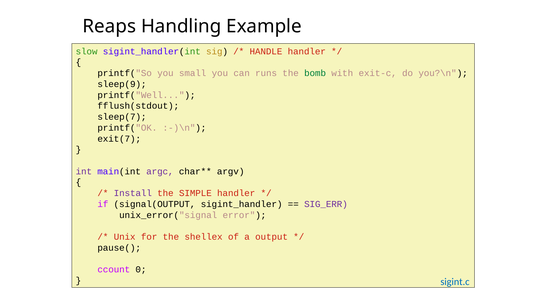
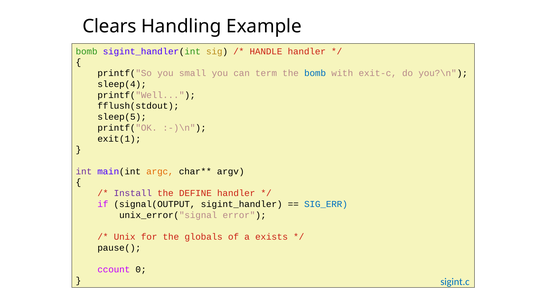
Reaps: Reaps -> Clears
slow at (87, 51): slow -> bomb
runs: runs -> term
bomb at (315, 73) colour: green -> blue
sleep(9: sleep(9 -> sleep(4
sleep(7: sleep(7 -> sleep(5
exit(7: exit(7 -> exit(1
argc colour: purple -> orange
SIMPLE: SIMPLE -> DEFINE
SIG_ERR colour: purple -> blue
shellex: shellex -> globals
output: output -> exists
